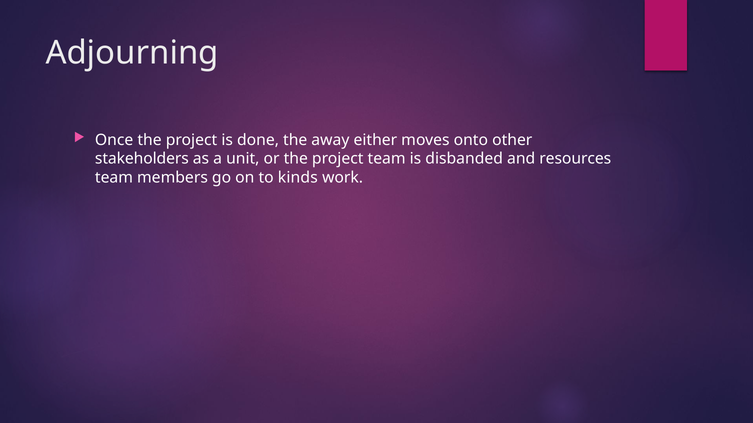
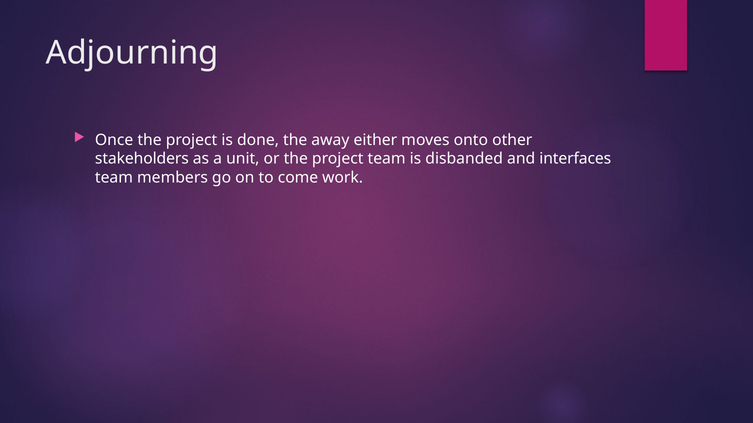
resources: resources -> interfaces
kinds: kinds -> come
